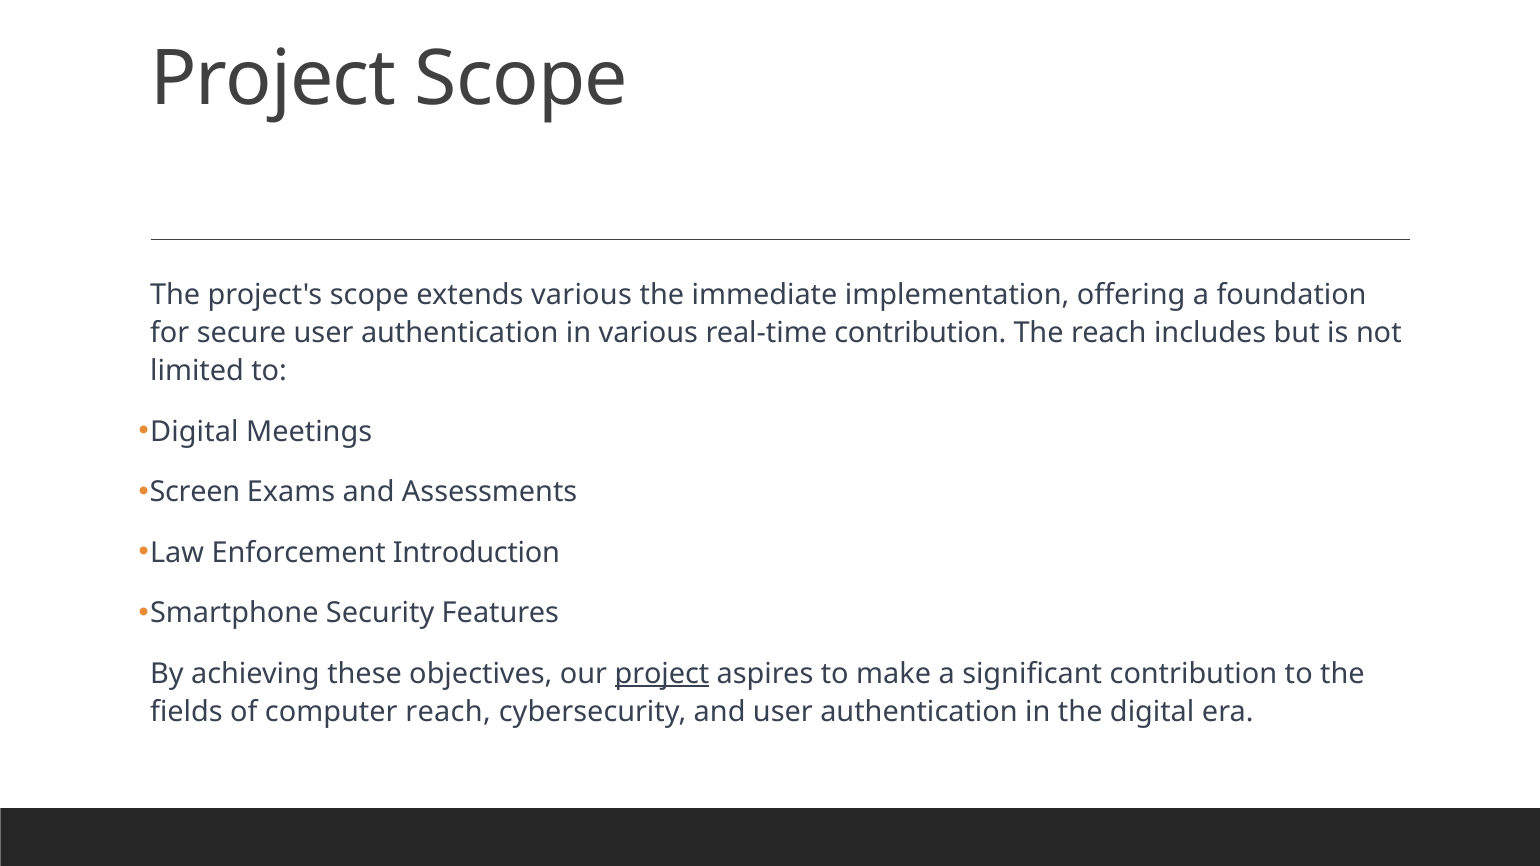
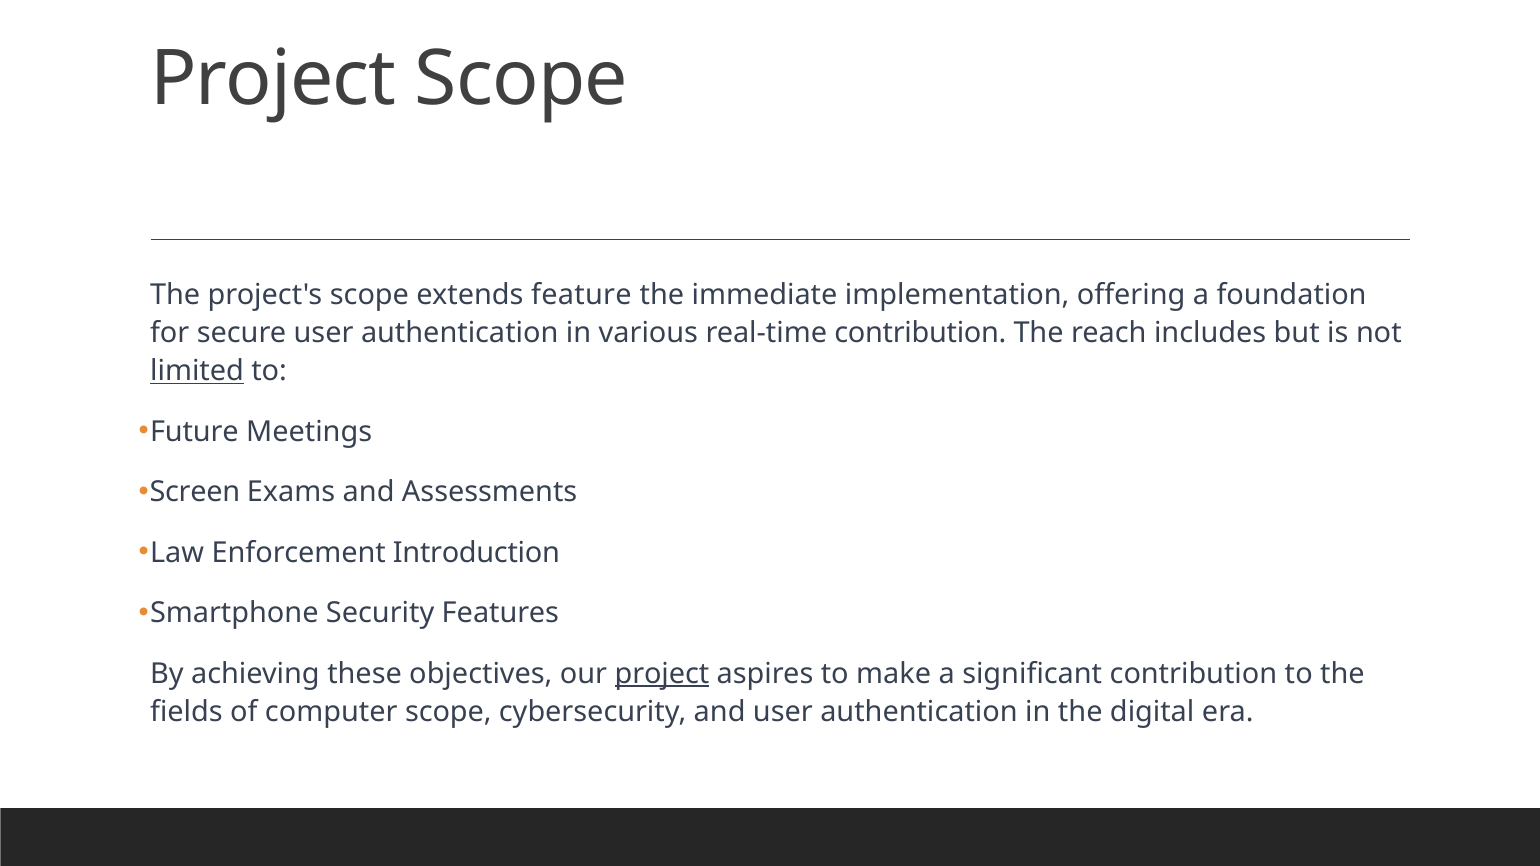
extends various: various -> feature
limited underline: none -> present
Digital at (194, 432): Digital -> Future
computer reach: reach -> scope
